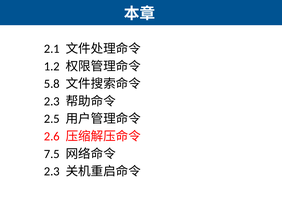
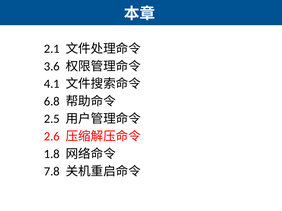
1.2: 1.2 -> 3.6
5.8: 5.8 -> 4.1
2.3 at (52, 102): 2.3 -> 6.8
7.5: 7.5 -> 1.8
2.3 at (52, 172): 2.3 -> 7.8
